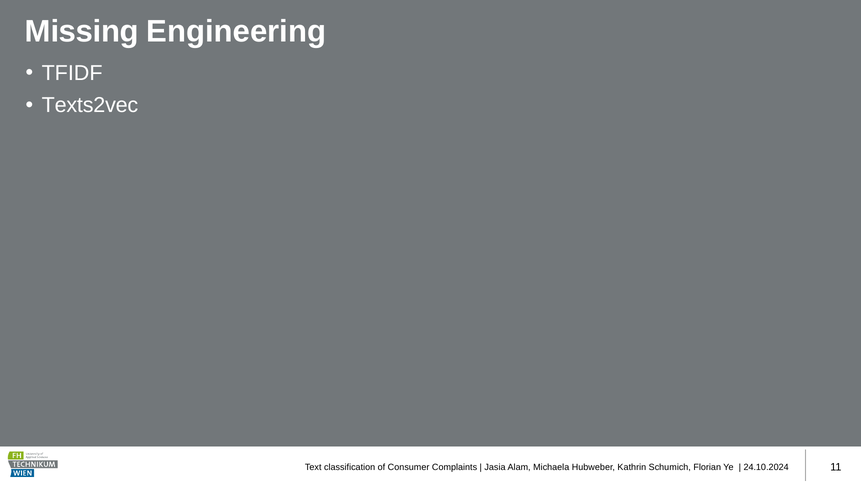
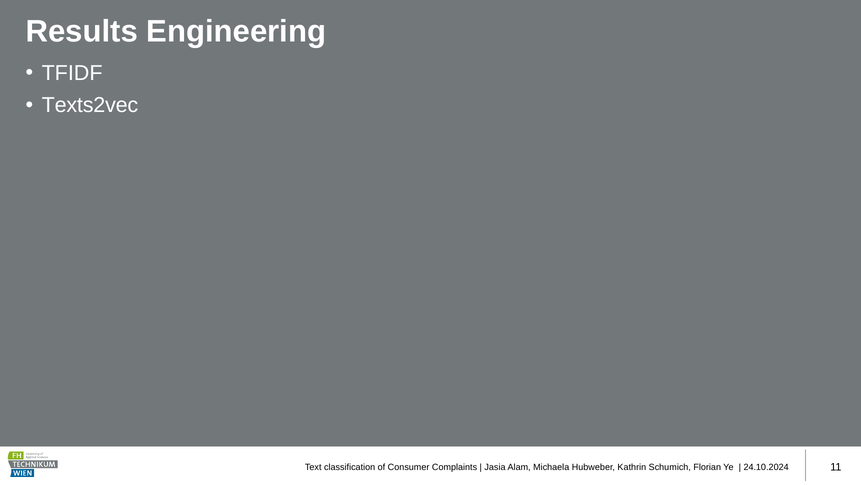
Missing: Missing -> Results
